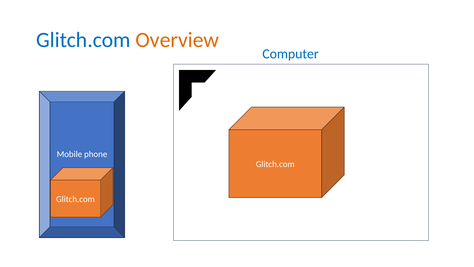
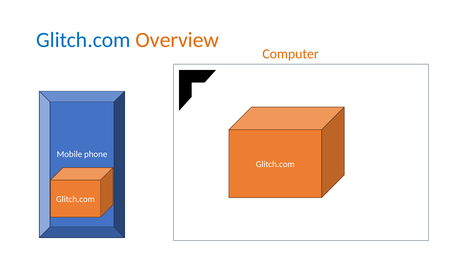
Computer colour: blue -> orange
